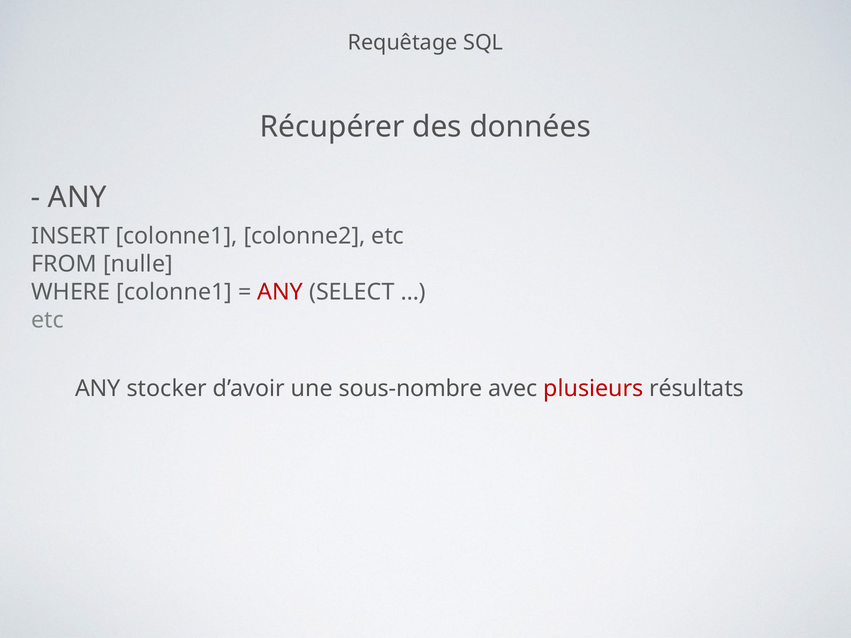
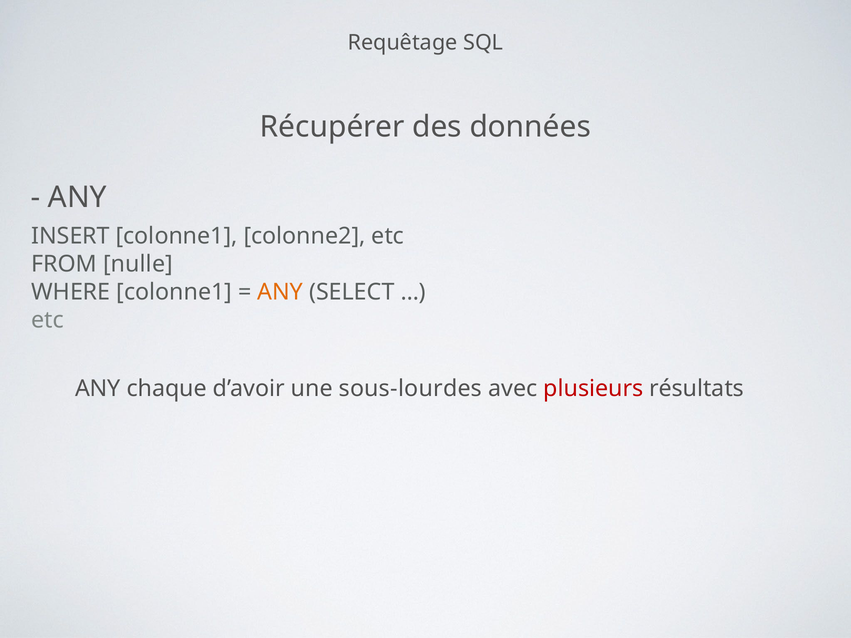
ANY at (280, 292) colour: red -> orange
stocker: stocker -> chaque
sous-nombre: sous-nombre -> sous-lourdes
